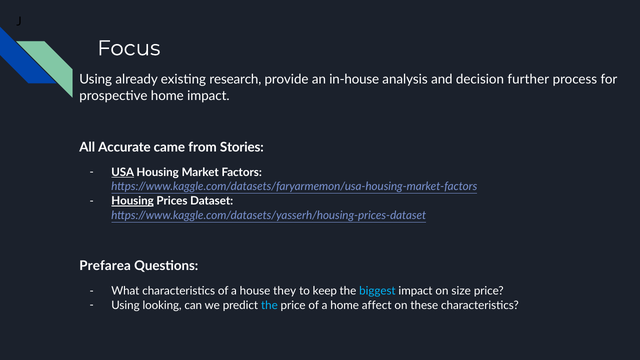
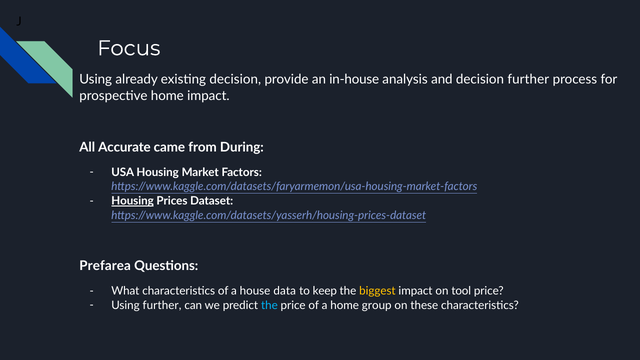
existing research: research -> decision
Stories: Stories -> During
USA underline: present -> none
they: they -> data
biggest colour: light blue -> yellow
size: size -> tool
Using looking: looking -> further
affect: affect -> group
